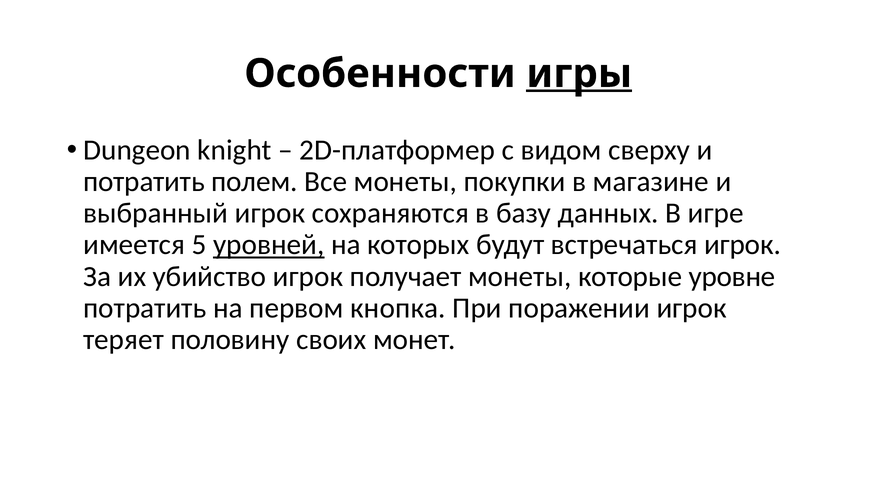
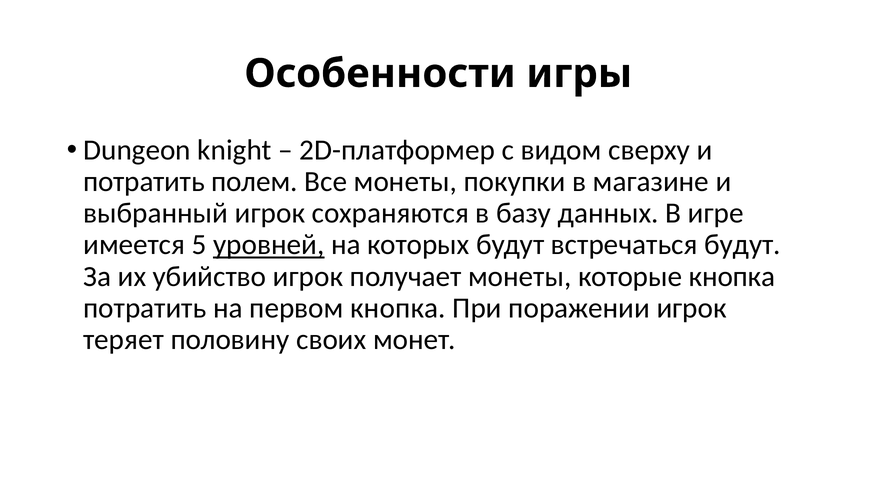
игры underline: present -> none
встречаться игрок: игрок -> будут
которые уровне: уровне -> кнопка
